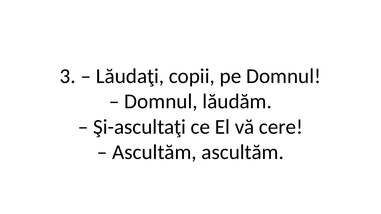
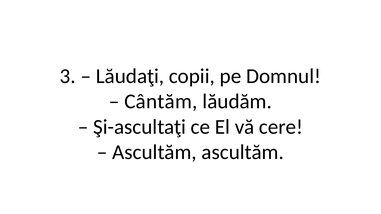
Domnul at (161, 102): Domnul -> Cântăm
